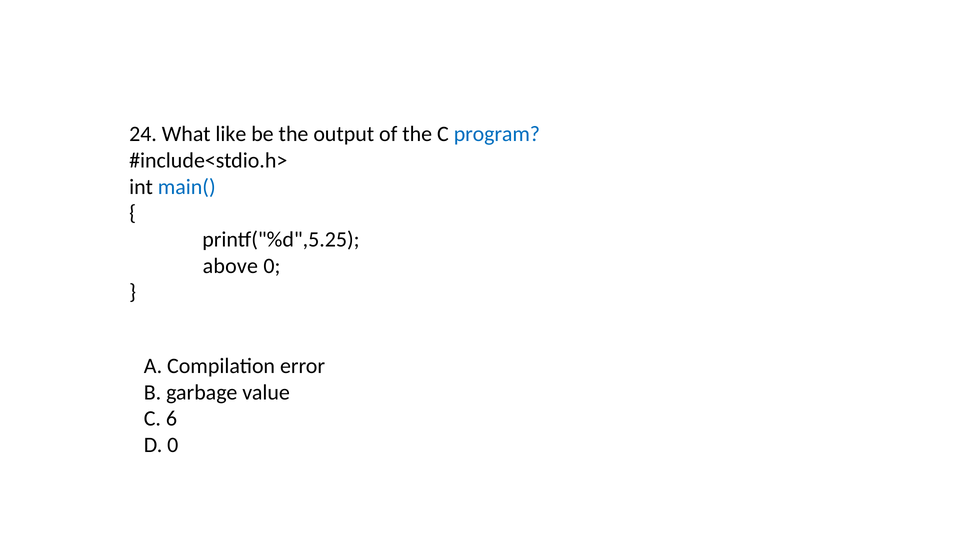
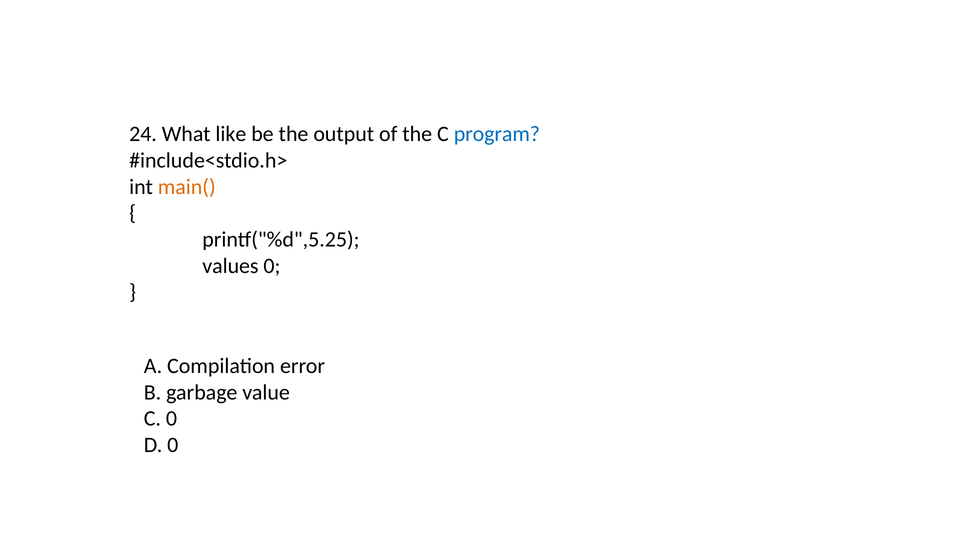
main( colour: blue -> orange
above: above -> values
C 6: 6 -> 0
